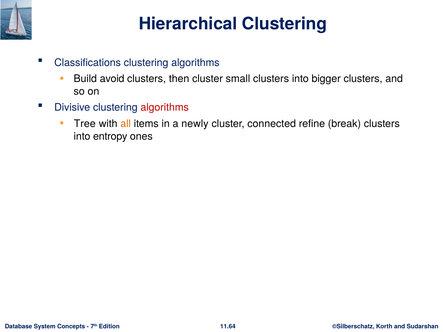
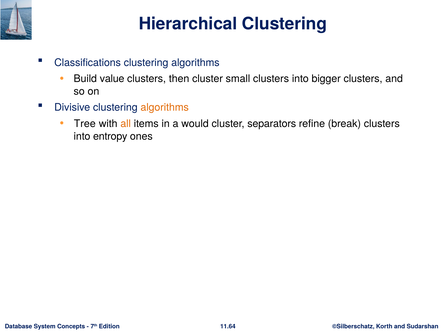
avoid: avoid -> value
algorithms at (165, 108) colour: red -> orange
newly: newly -> would
connected: connected -> separators
